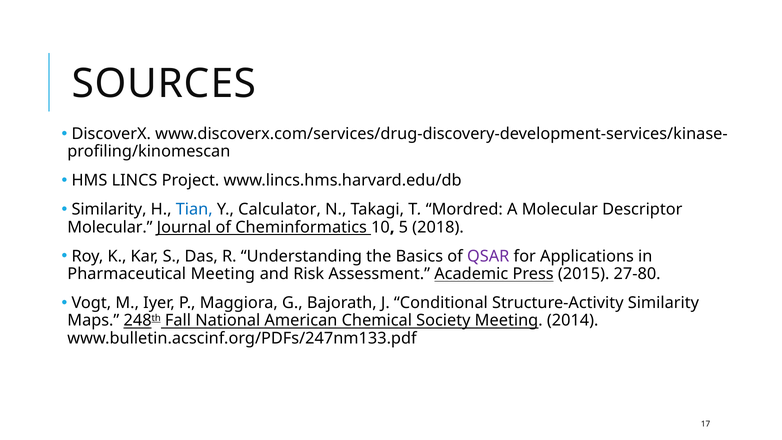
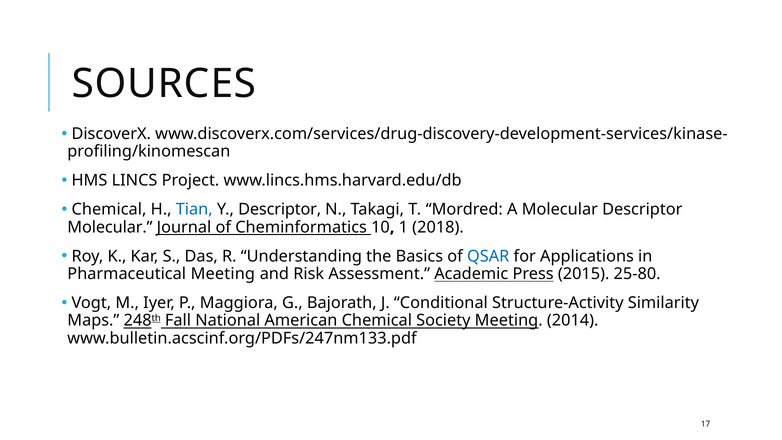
Similarity at (109, 210): Similarity -> Chemical
Y Calculator: Calculator -> Descriptor
5: 5 -> 1
QSAR colour: purple -> blue
27-80: 27-80 -> 25-80
